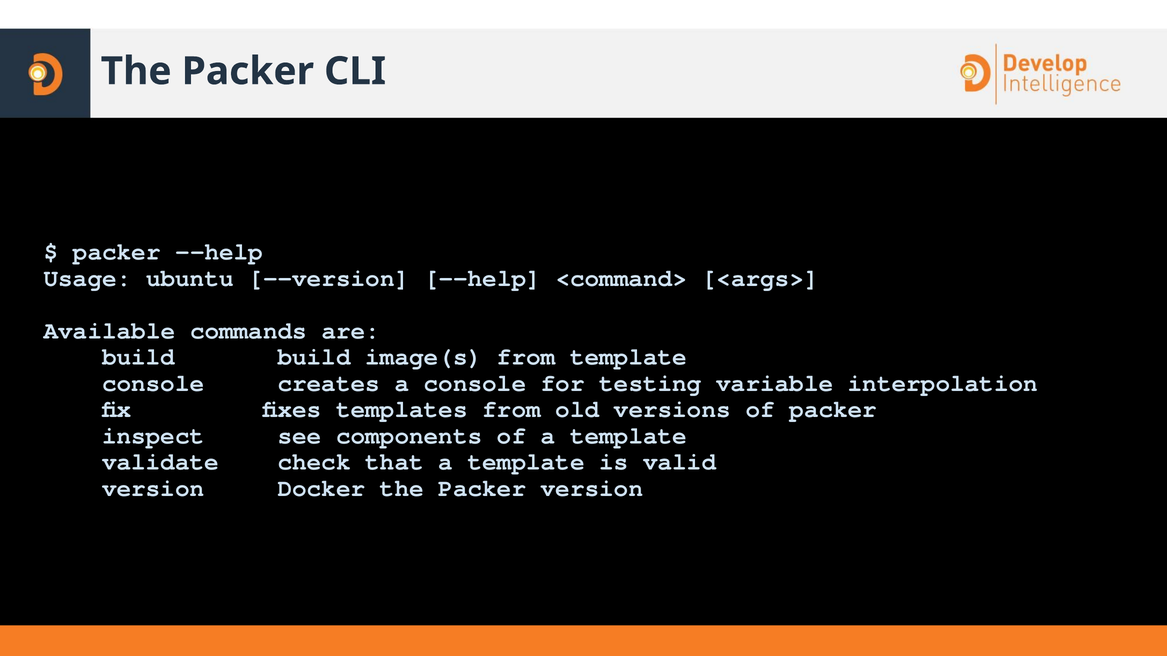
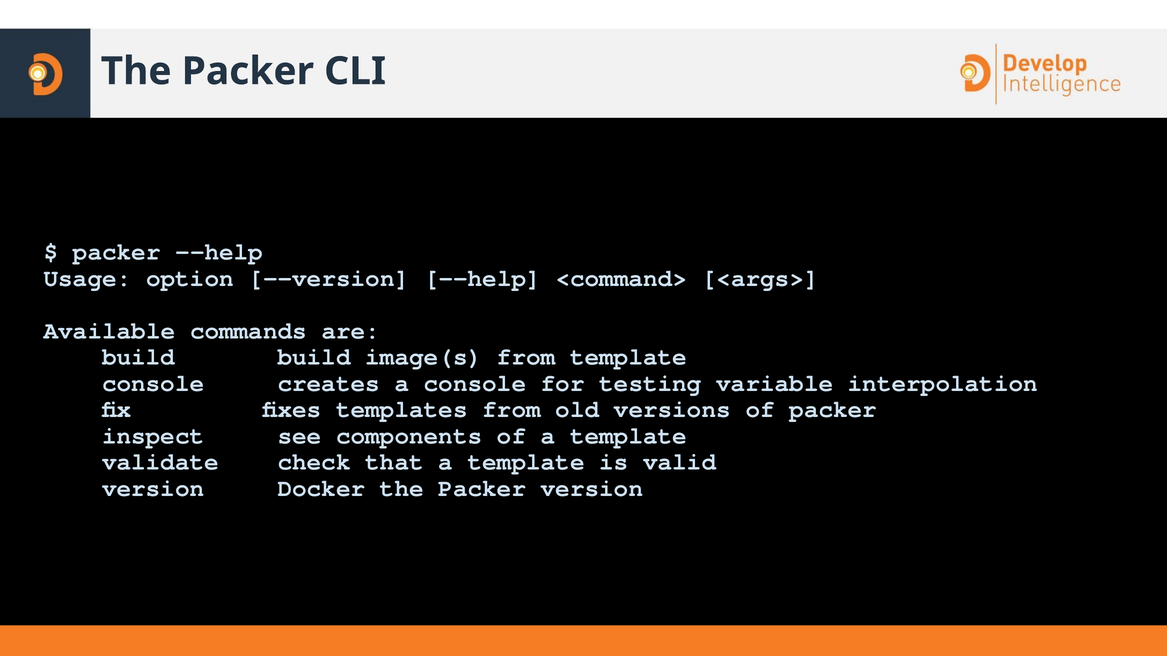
ubuntu: ubuntu -> option
